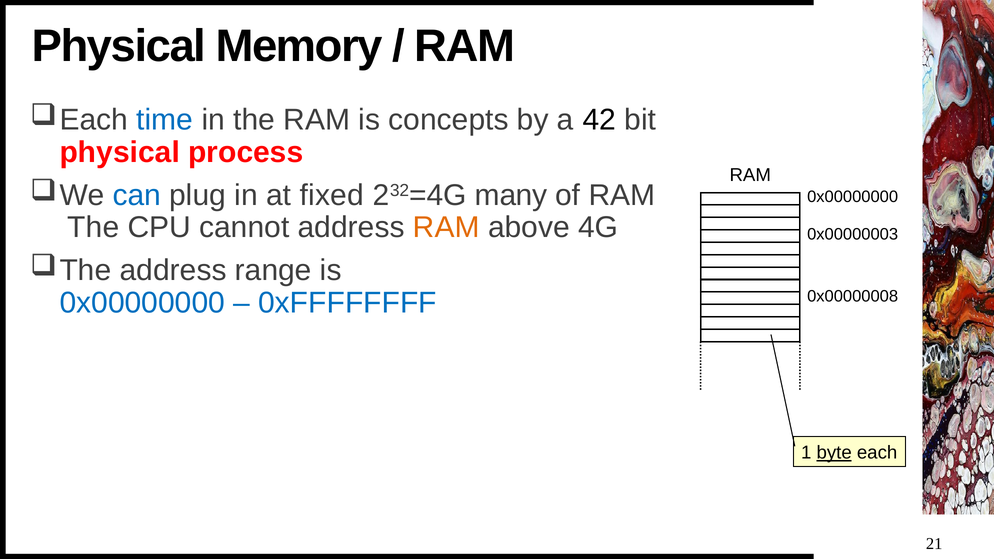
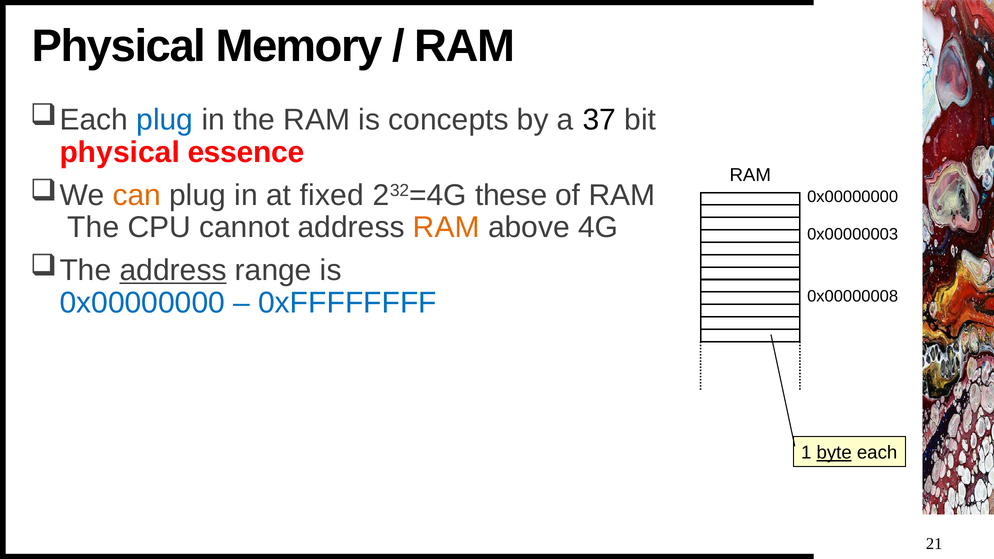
time at (165, 120): time -> plug
42: 42 -> 37
process: process -> essence
can colour: blue -> orange
many: many -> these
address at (173, 270) underline: none -> present
